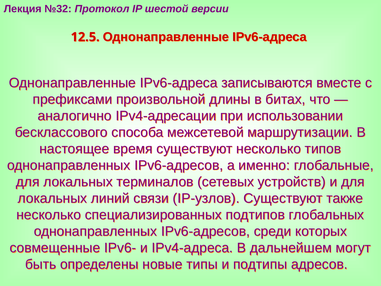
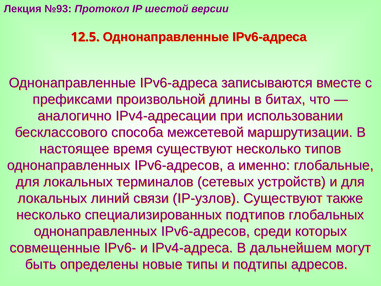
№32: №32 -> №93
